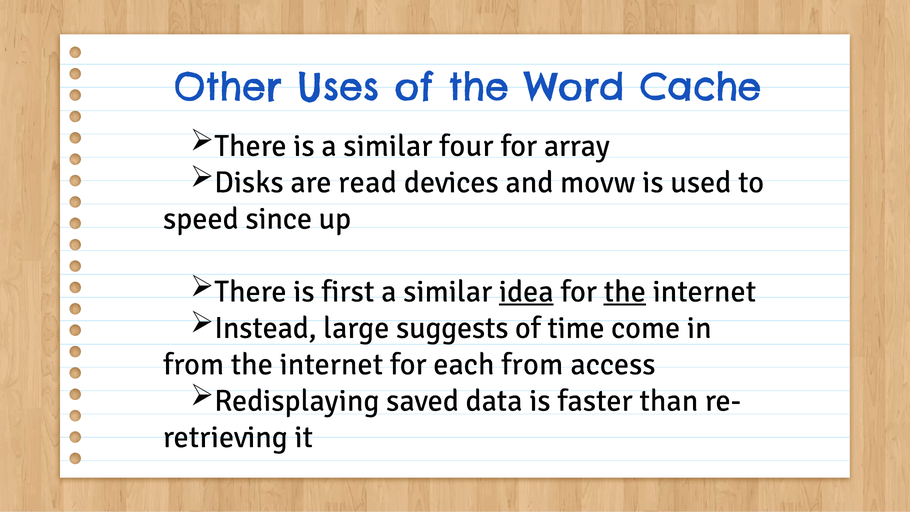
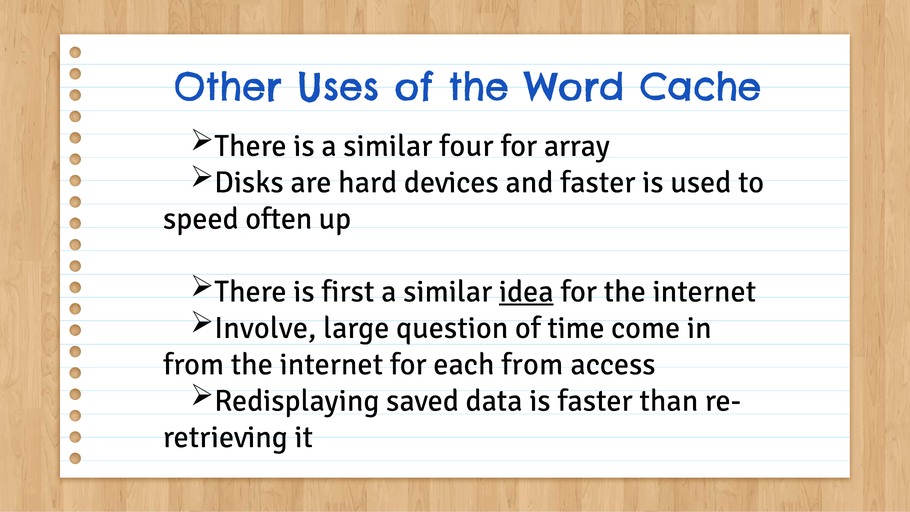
read: read -> hard
and movw: movw -> faster
since: since -> often
the at (625, 291) underline: present -> none
Instead: Instead -> Involve
suggests: suggests -> question
